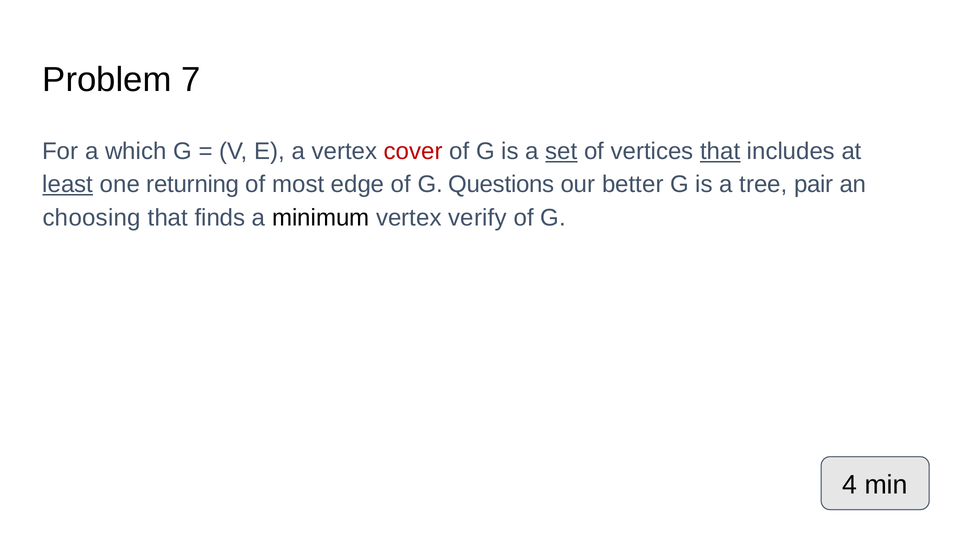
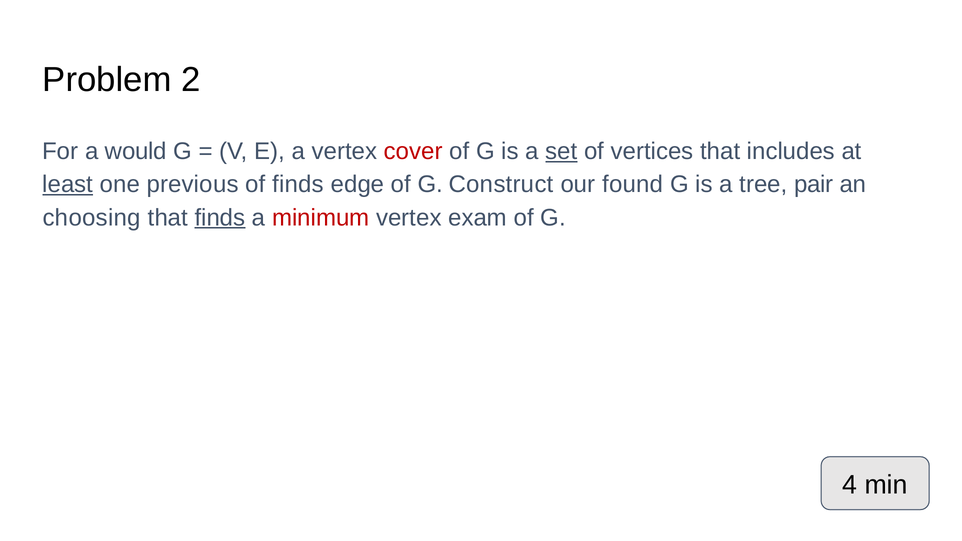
7: 7 -> 2
which: which -> would
that at (720, 151) underline: present -> none
returning: returning -> previous
of most: most -> finds
Questions: Questions -> Construct
better: better -> found
finds at (220, 218) underline: none -> present
minimum colour: black -> red
verify: verify -> exam
